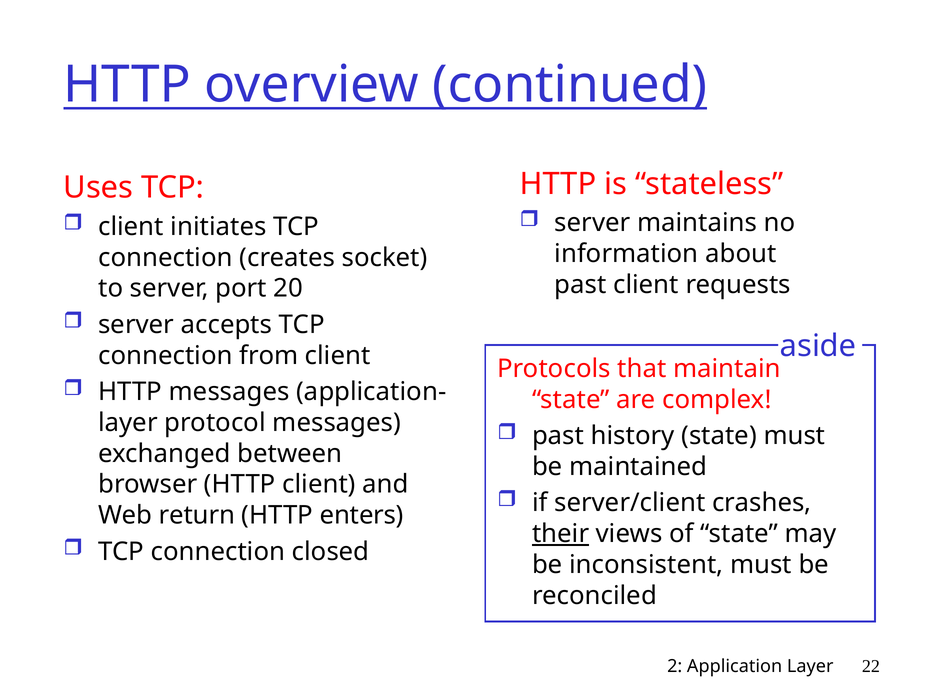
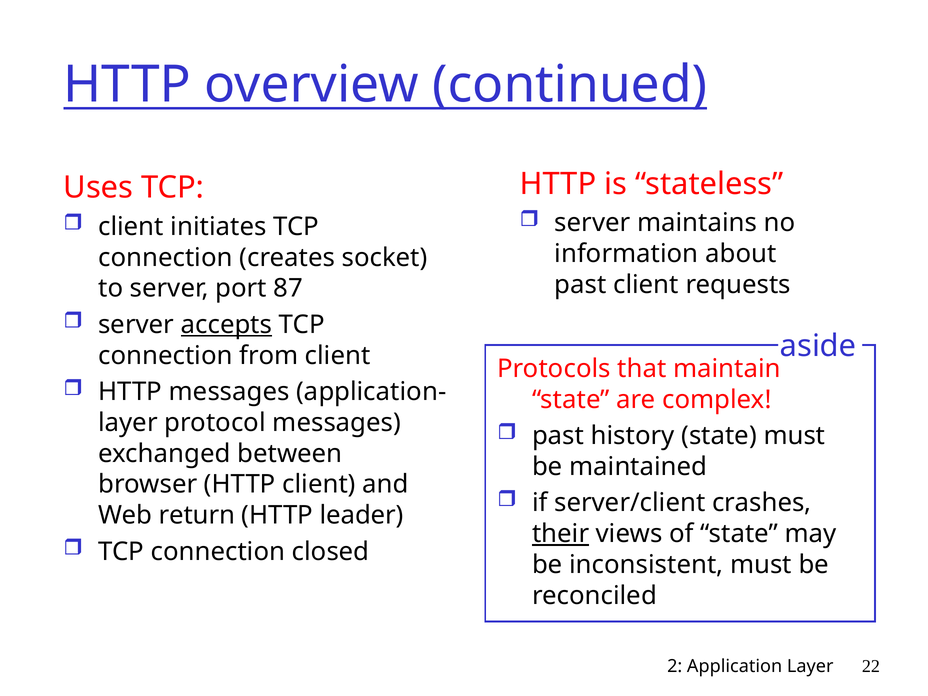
20: 20 -> 87
accepts underline: none -> present
enters: enters -> leader
